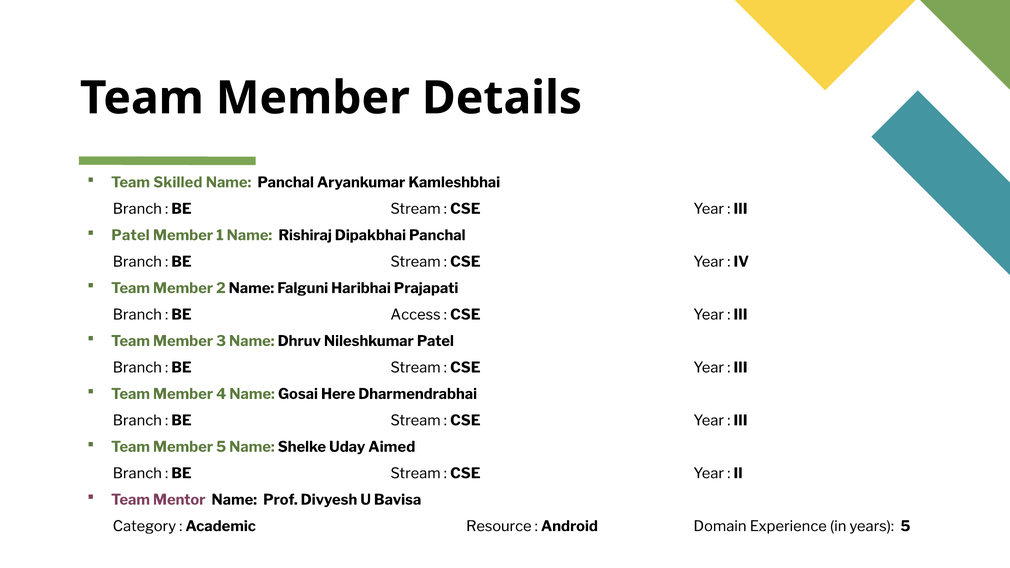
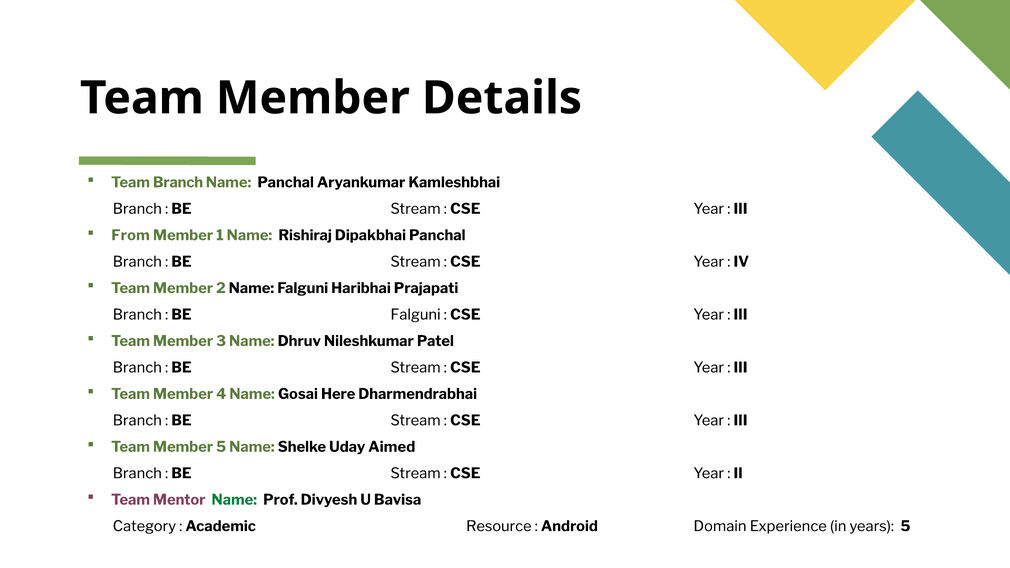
Team Skilled: Skilled -> Branch
Patel at (130, 235): Patel -> From
BE Access: Access -> Falguni
Name at (234, 500) colour: black -> green
